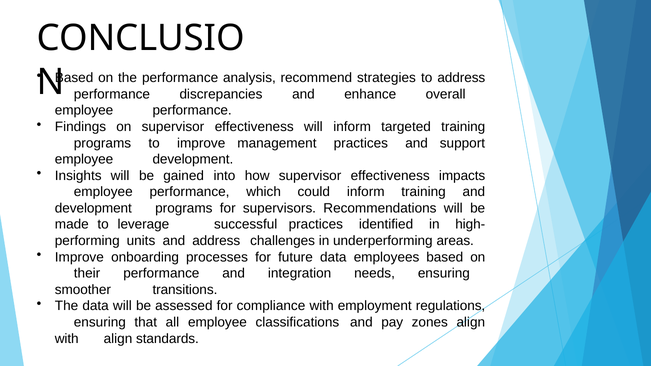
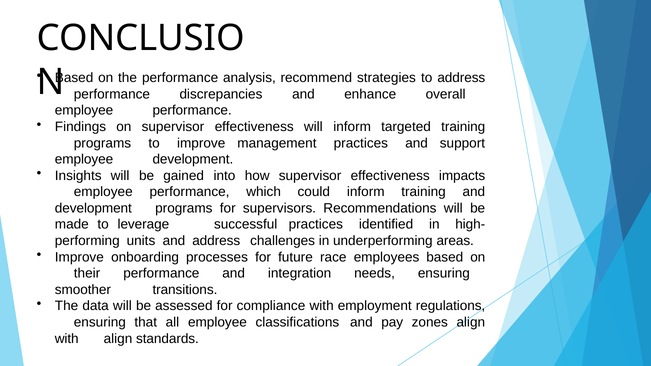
future data: data -> race
